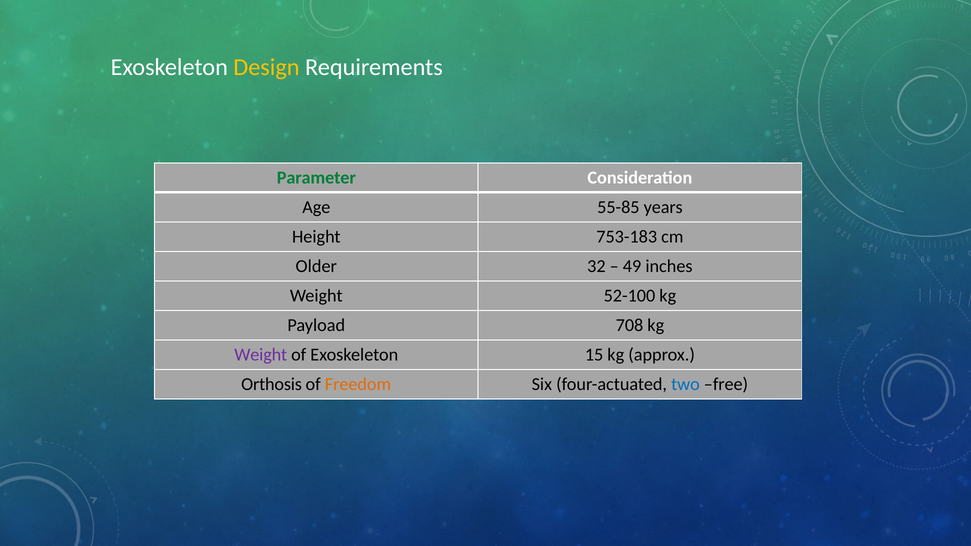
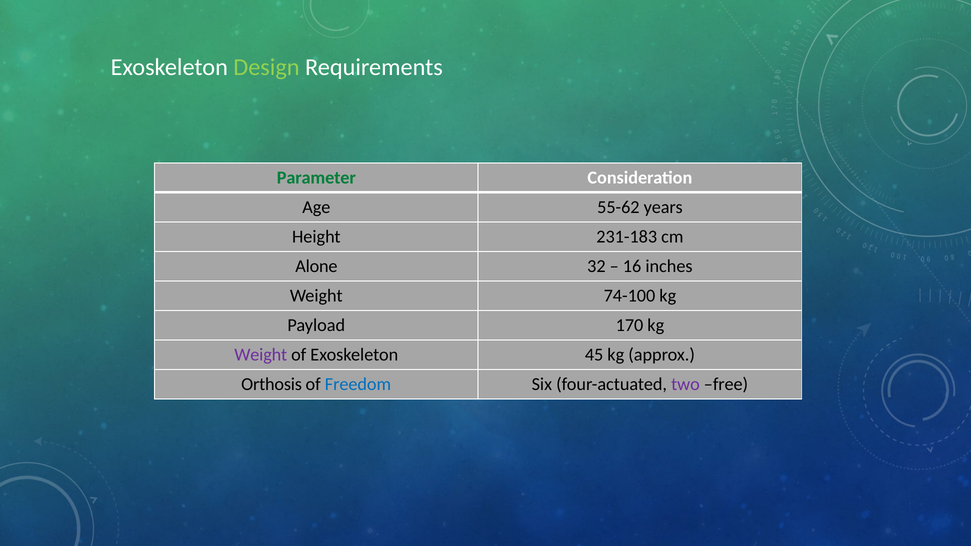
Design colour: yellow -> light green
55-85: 55-85 -> 55-62
753-183: 753-183 -> 231-183
Older: Older -> Alone
49: 49 -> 16
52-100: 52-100 -> 74-100
708: 708 -> 170
15: 15 -> 45
Freedom colour: orange -> blue
two colour: blue -> purple
